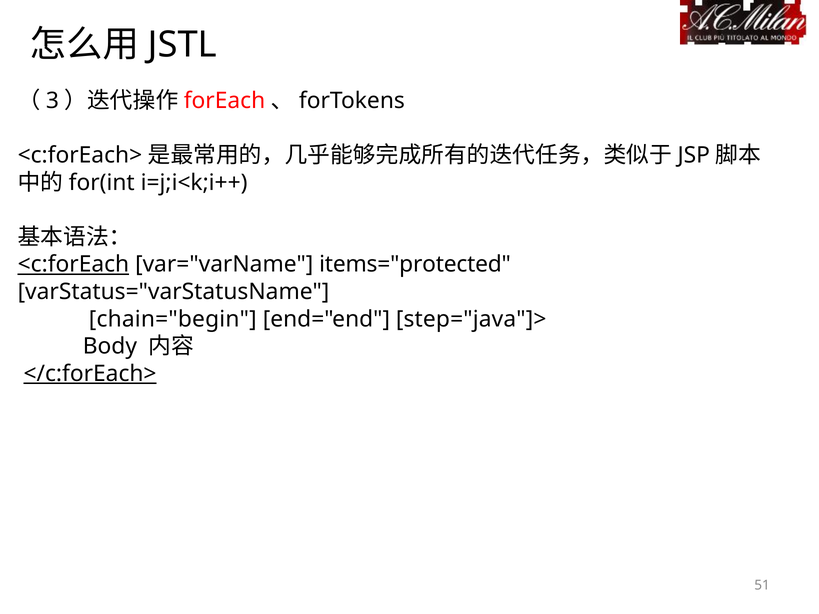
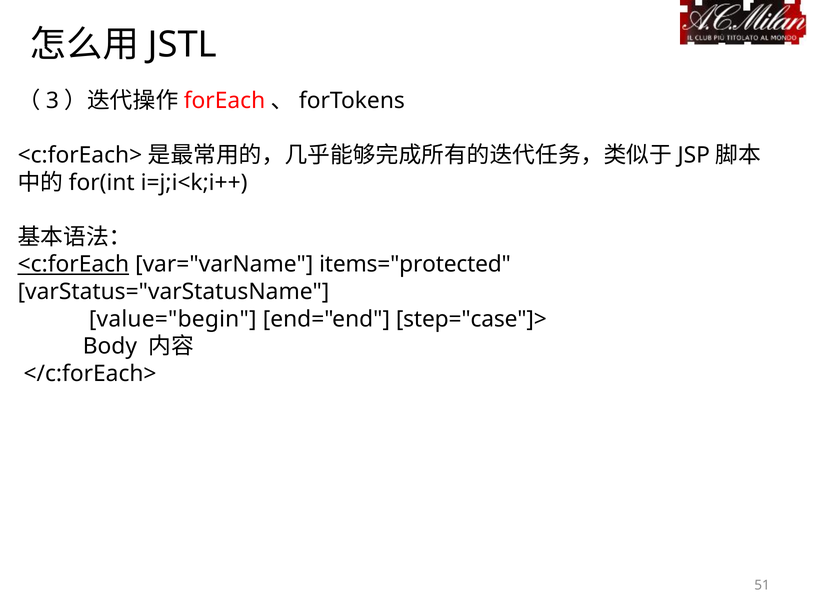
chain="begin: chain="begin -> value="begin
step="java"]>: step="java"]> -> step="case"]>
</c:forEach> underline: present -> none
